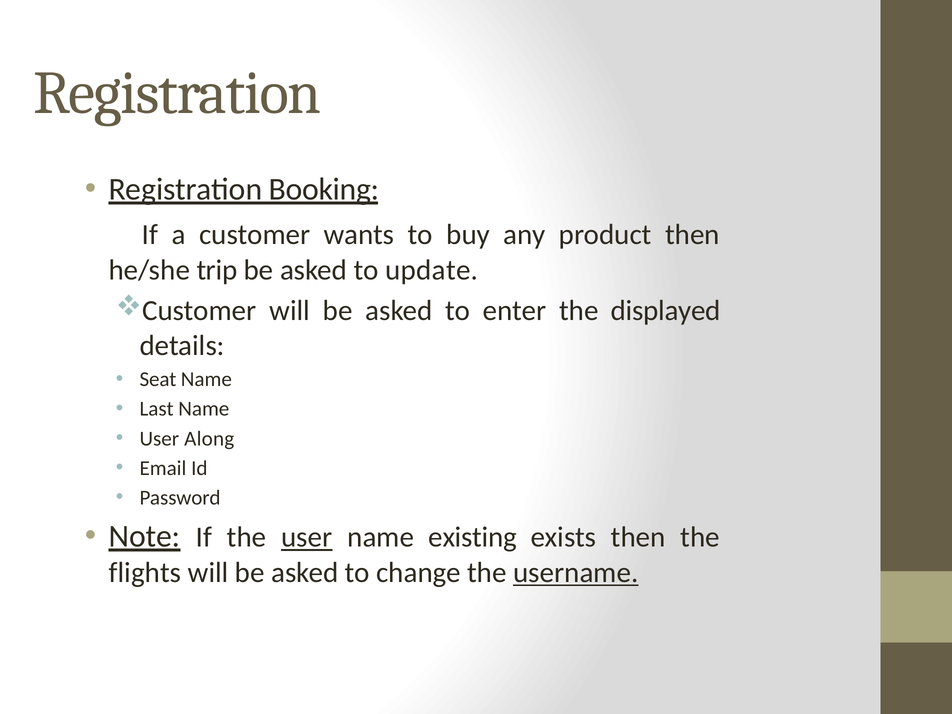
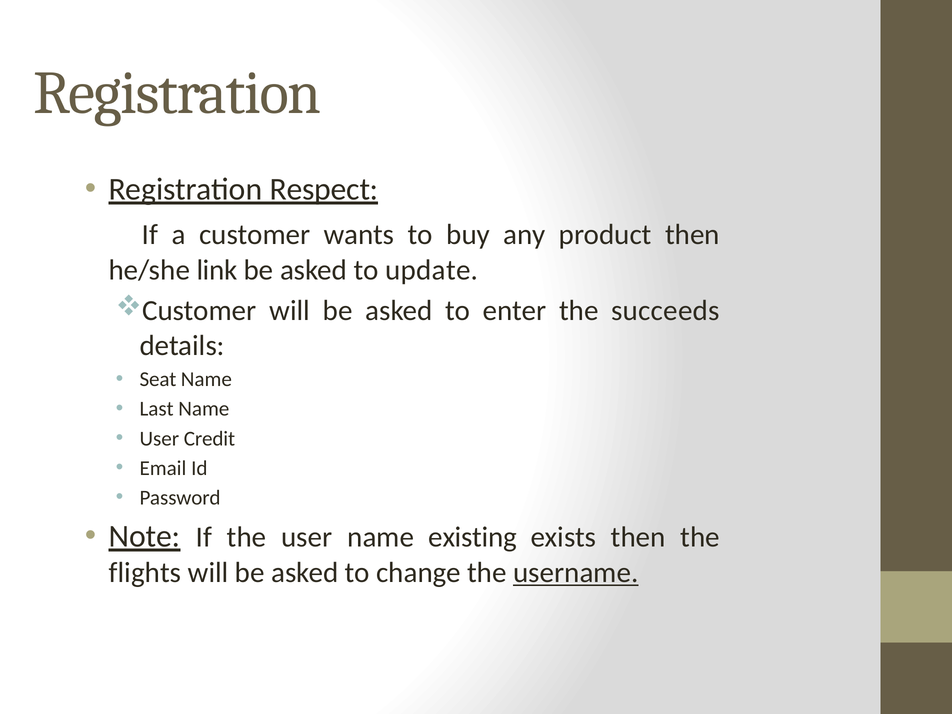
Booking: Booking -> Respect
trip: trip -> link
displayed: displayed -> succeeds
Along: Along -> Credit
user at (307, 537) underline: present -> none
